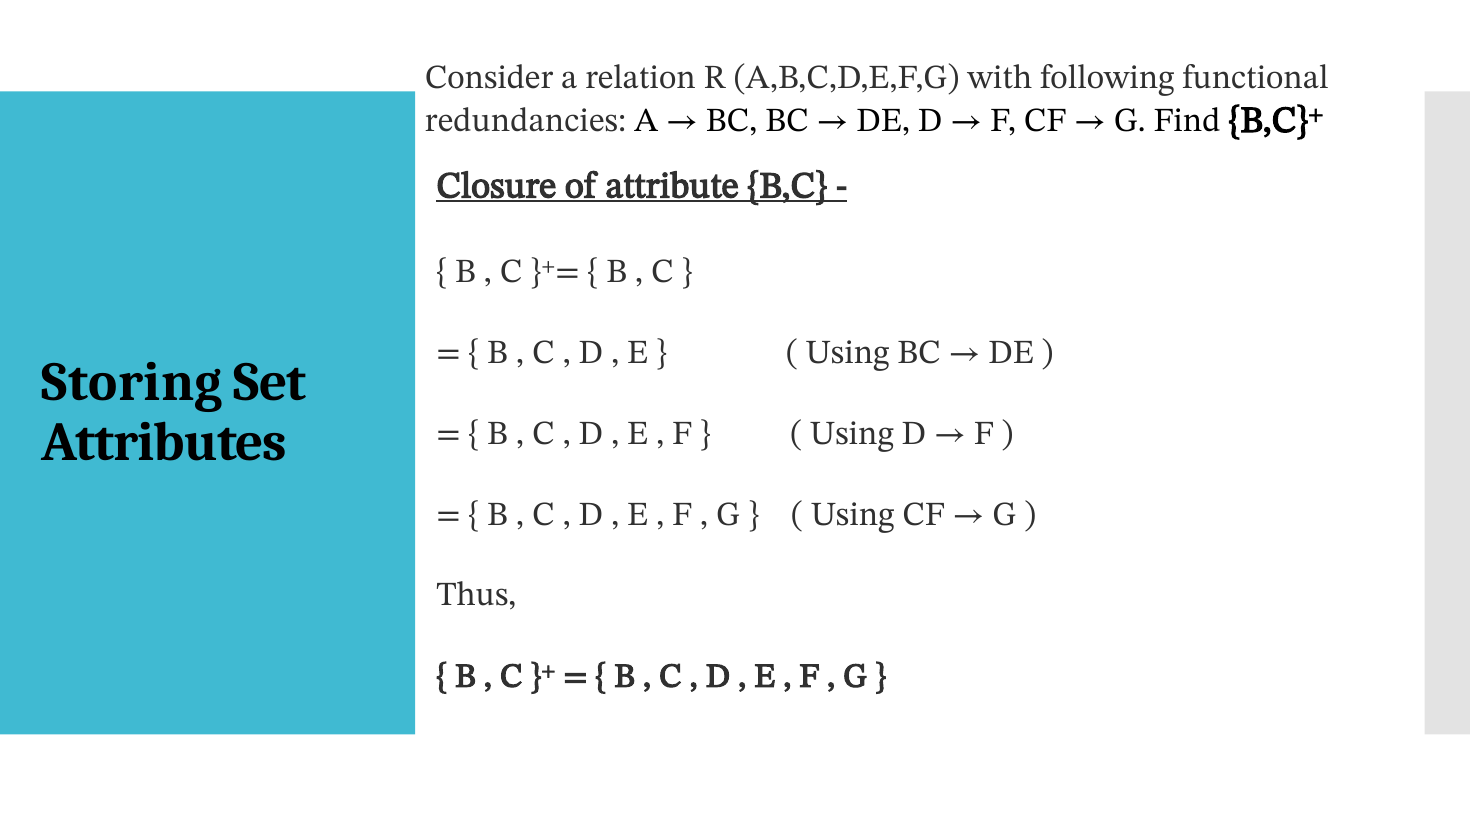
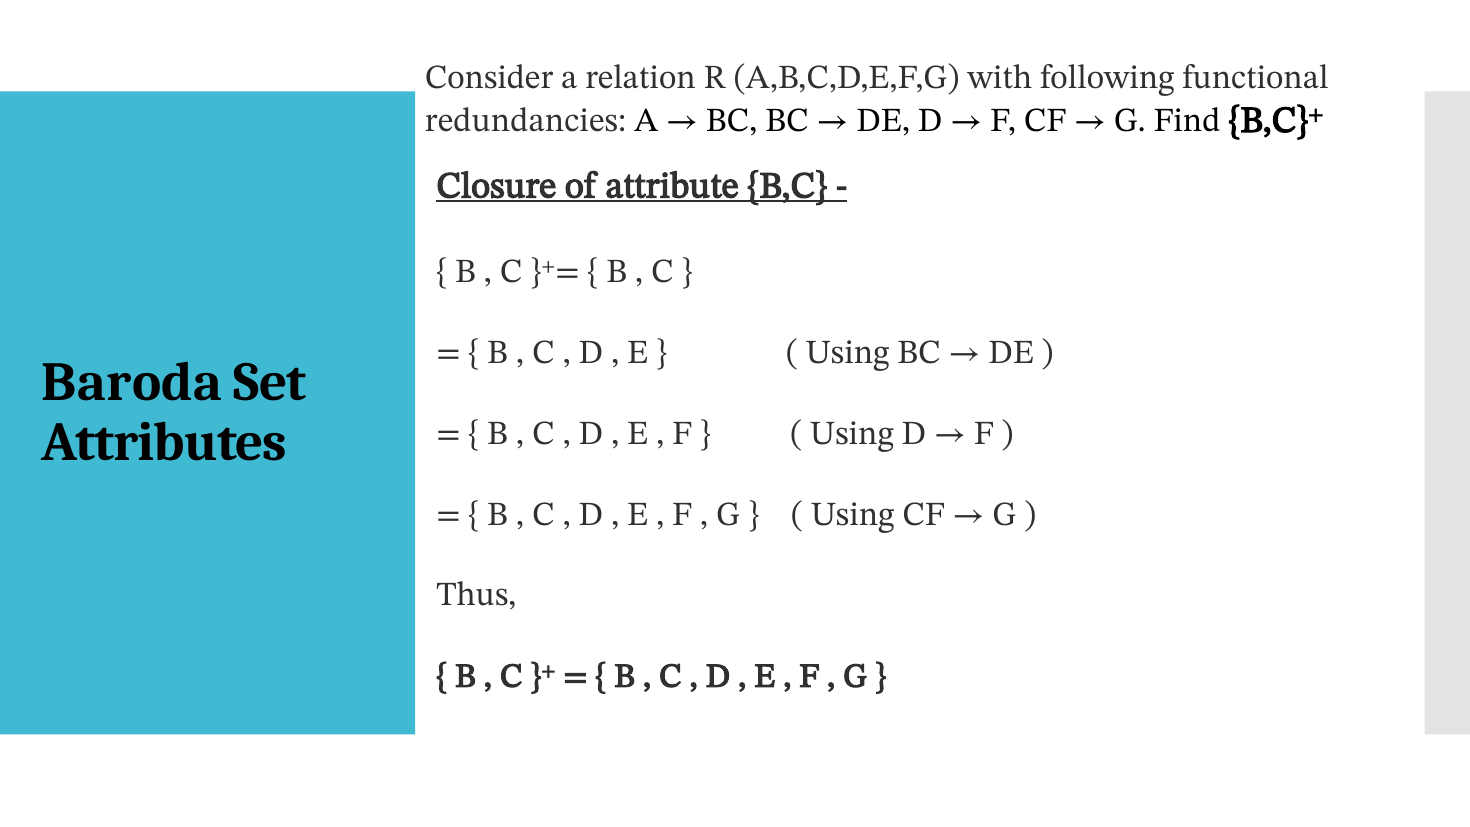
Storing: Storing -> Baroda
